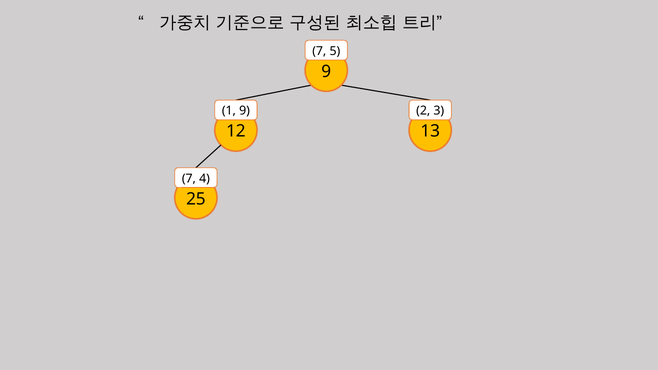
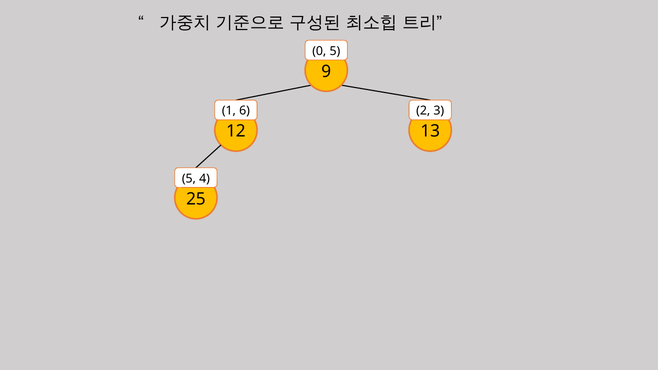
7 at (319, 51): 7 -> 0
1 9: 9 -> 6
7 at (189, 179): 7 -> 5
